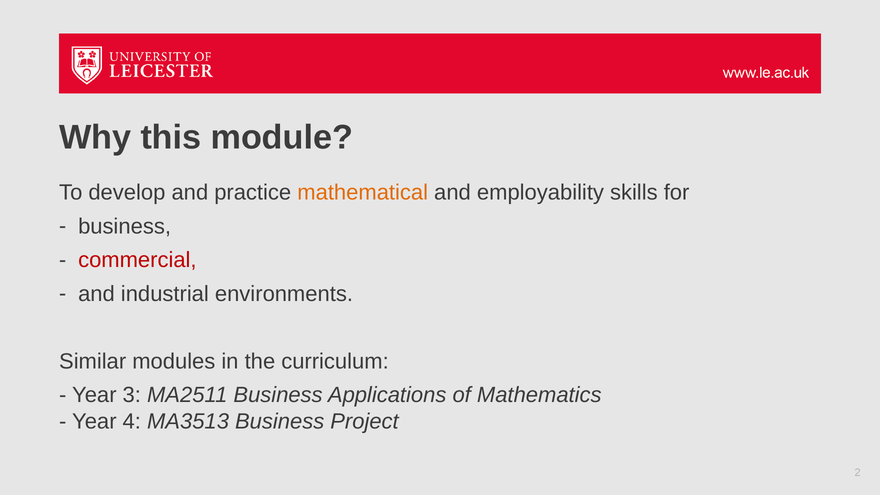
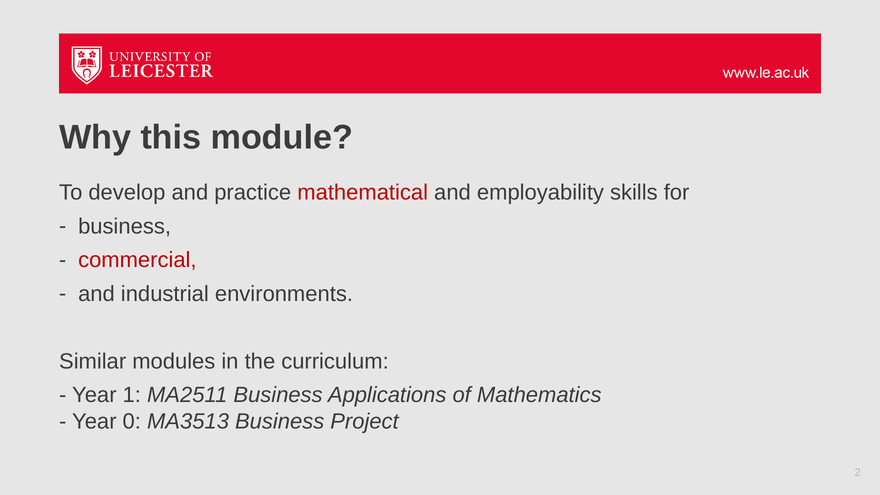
mathematical colour: orange -> red
3: 3 -> 1
4: 4 -> 0
